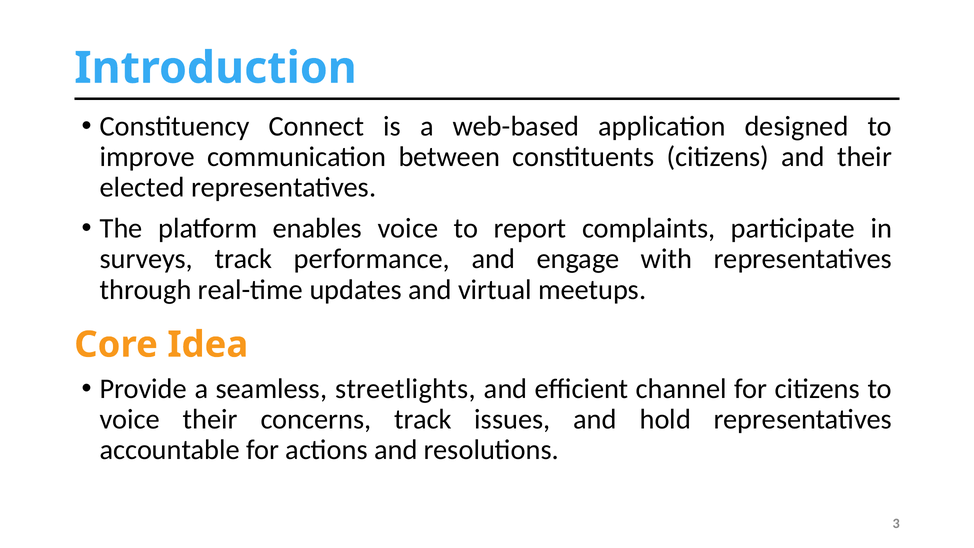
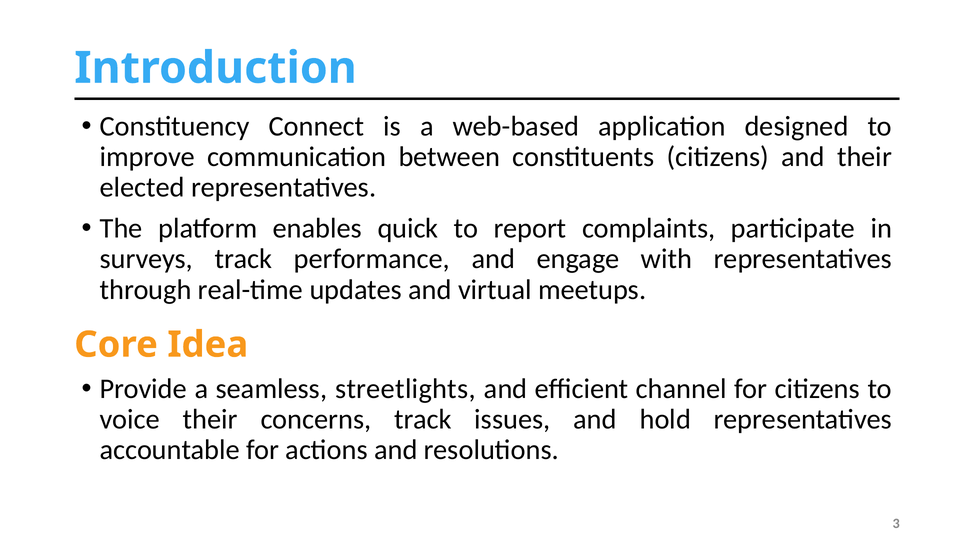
enables voice: voice -> quick
